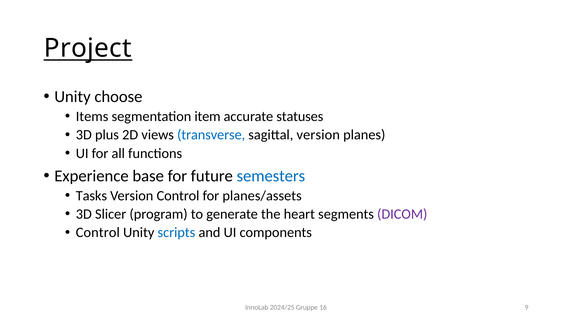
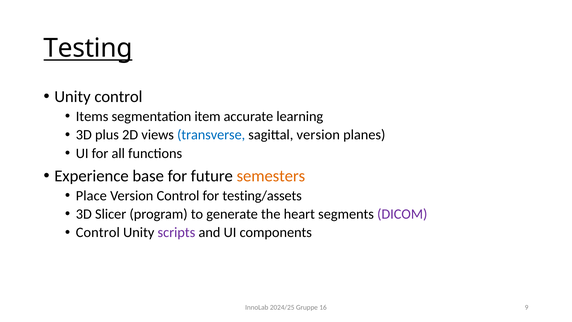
Project: Project -> Testing
Unity choose: choose -> control
statuses: statuses -> learning
semesters colour: blue -> orange
Tasks: Tasks -> Place
planes/assets: planes/assets -> testing/assets
scripts colour: blue -> purple
